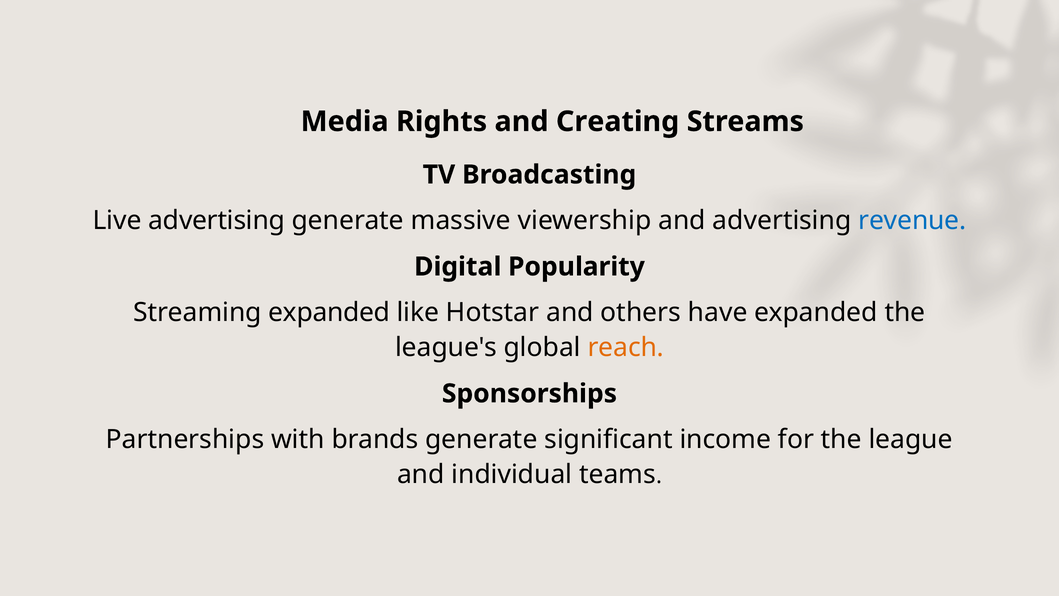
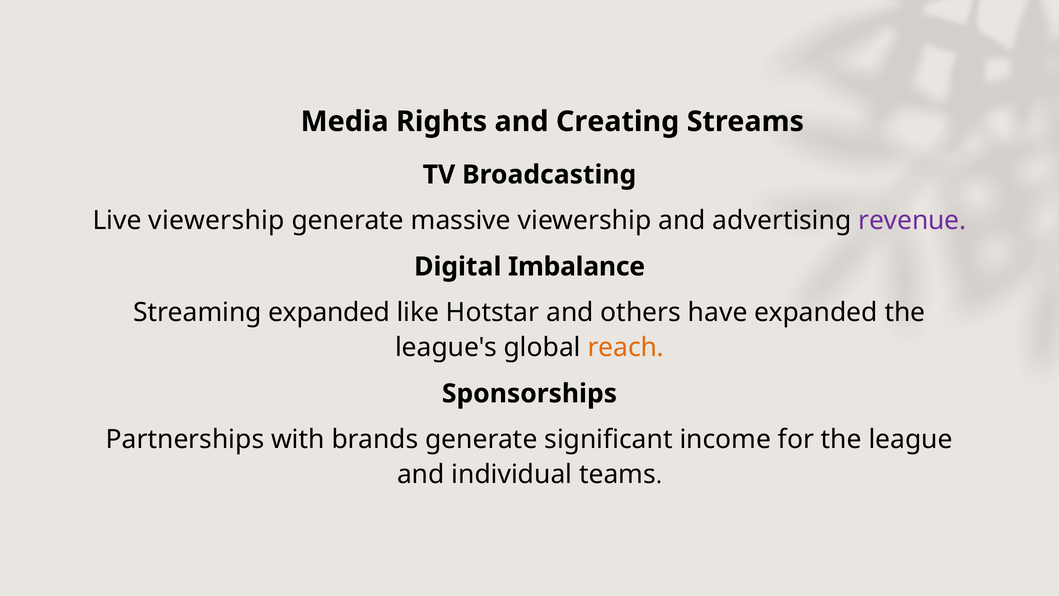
Live advertising: advertising -> viewership
revenue colour: blue -> purple
Popularity: Popularity -> Imbalance
